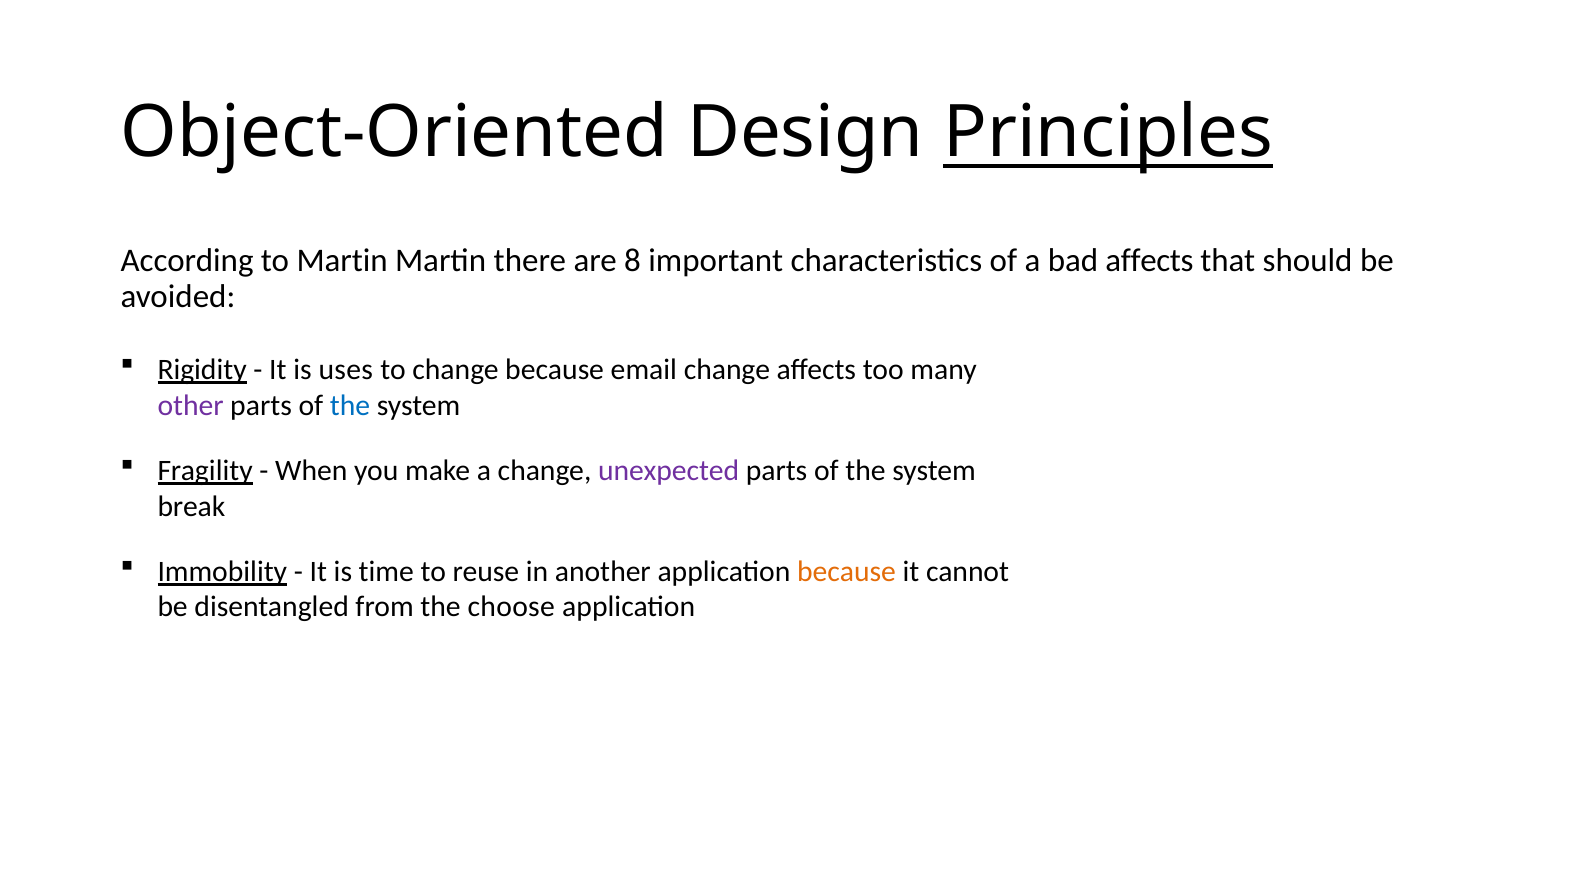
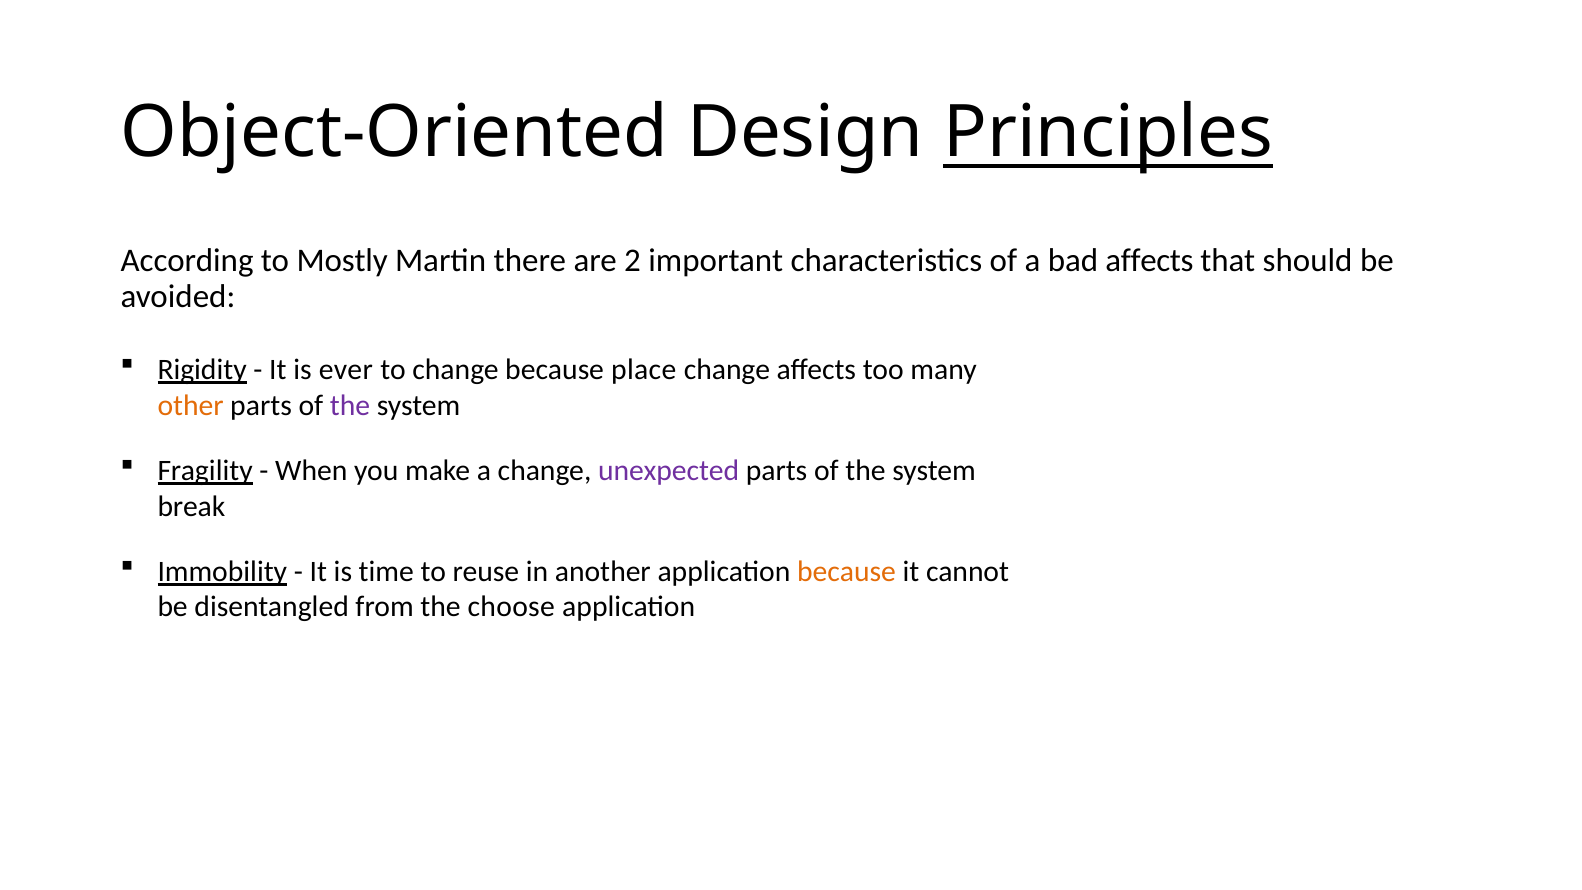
to Martin: Martin -> Mostly
8: 8 -> 2
uses: uses -> ever
email: email -> place
other colour: purple -> orange
the at (350, 405) colour: blue -> purple
